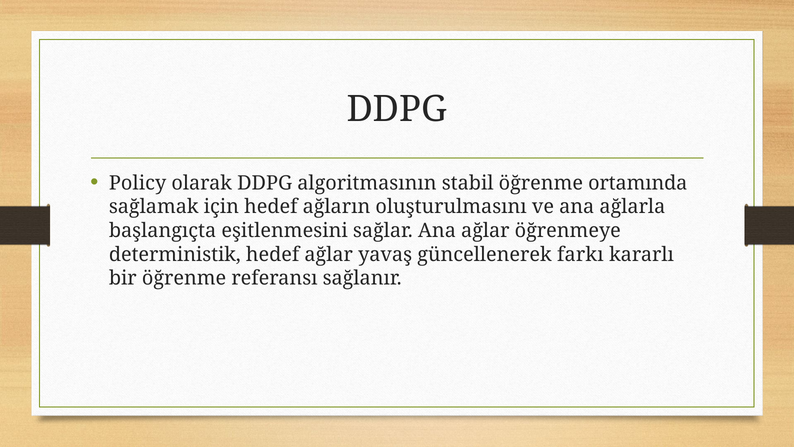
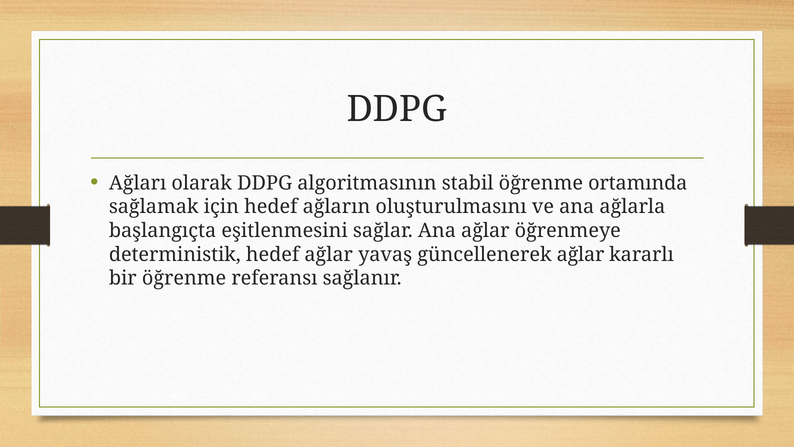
Policy: Policy -> Ağları
güncellenerek farkı: farkı -> ağlar
